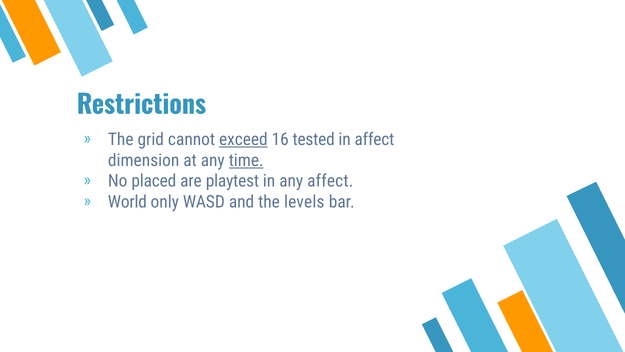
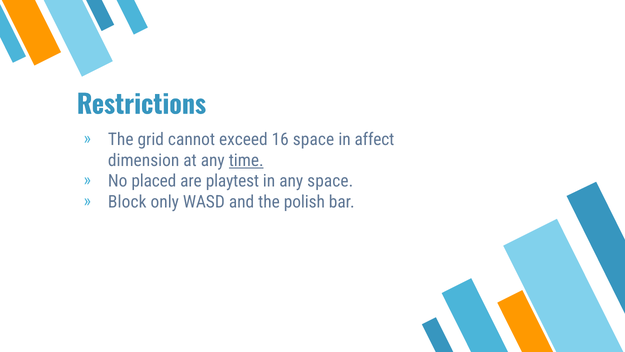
exceed underline: present -> none
16 tested: tested -> space
any affect: affect -> space
World: World -> Block
levels: levels -> polish
